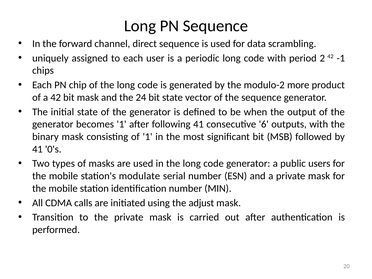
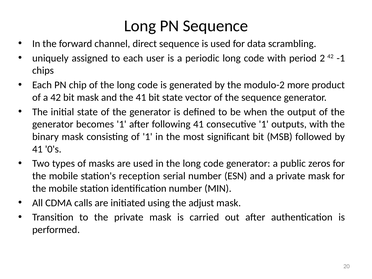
the 24: 24 -> 41
consecutive 6: 6 -> 1
users: users -> zeros
modulate: modulate -> reception
